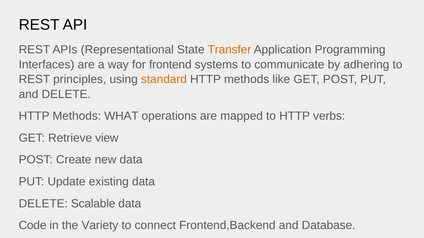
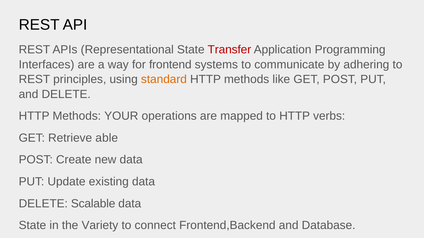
Transfer colour: orange -> red
WHAT: WHAT -> YOUR
view: view -> able
Code at (32, 226): Code -> State
